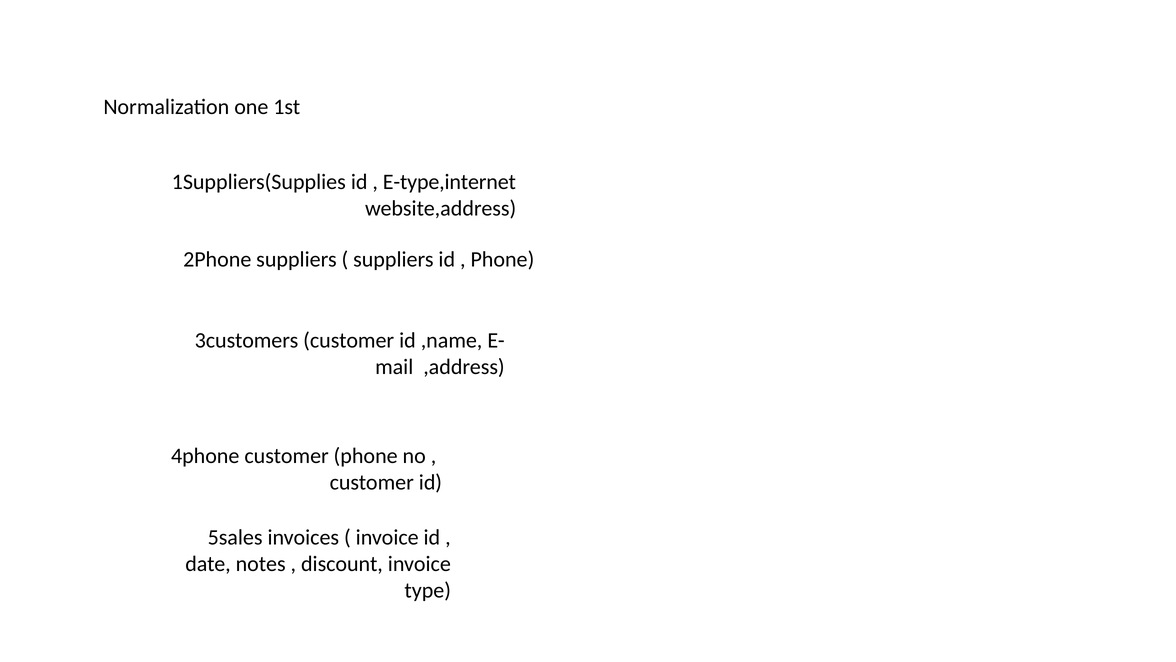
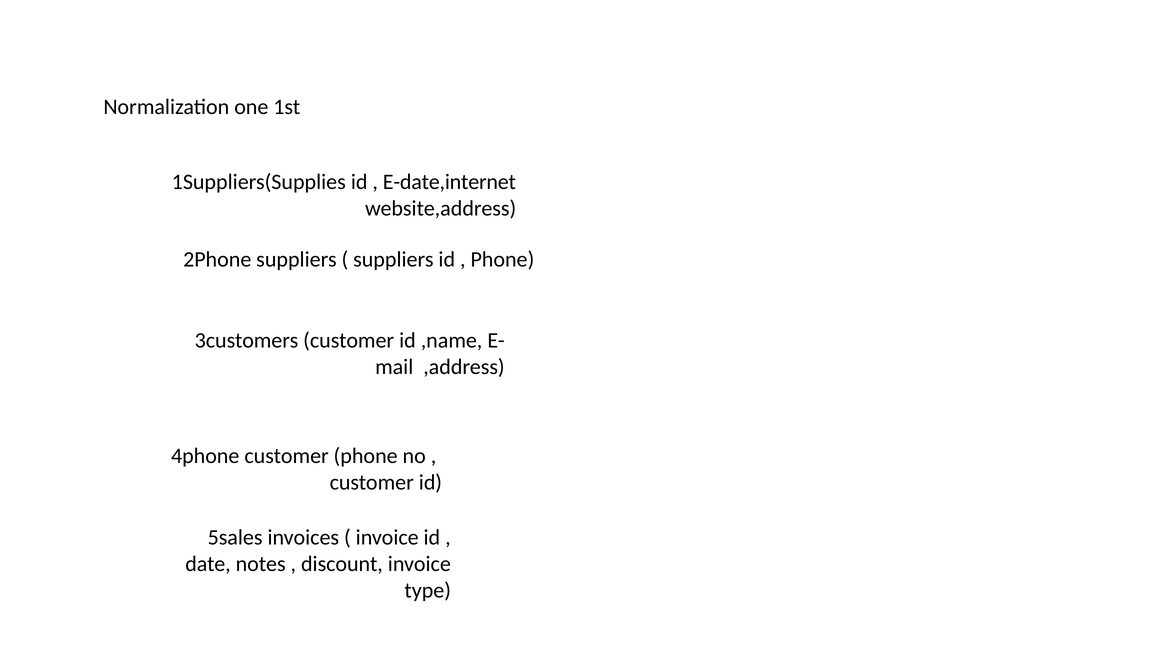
E-type,internet: E-type,internet -> E-date,internet
